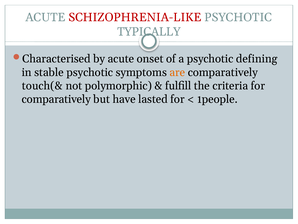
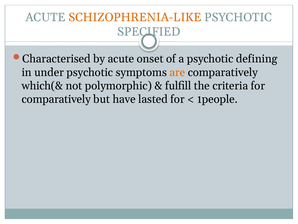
SCHIZOPHRENIA-LIKE colour: red -> orange
TYPICALLY: TYPICALLY -> SPECIFIED
stable: stable -> under
touch(&: touch(& -> which(&
